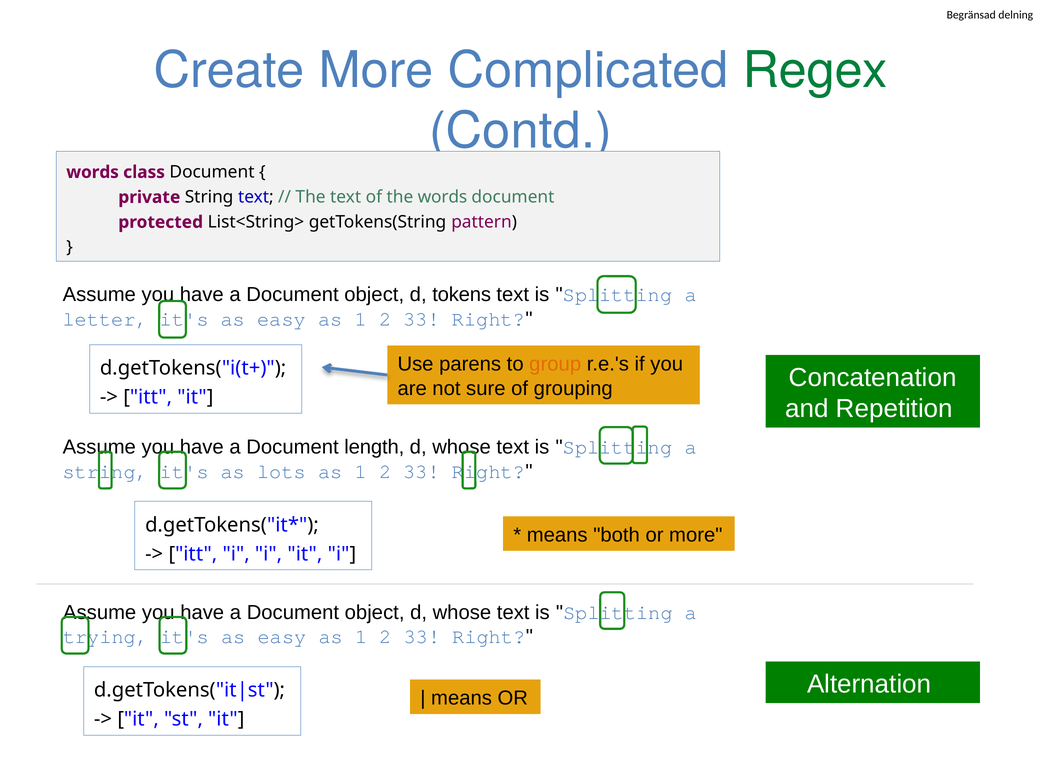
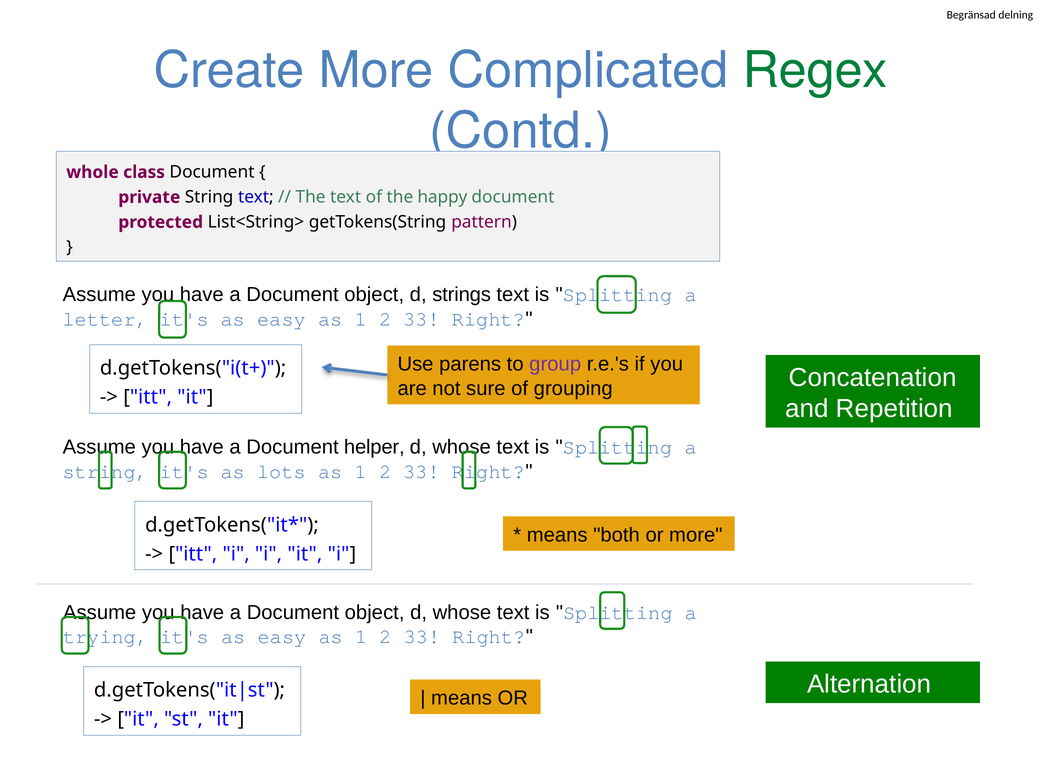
words at (93, 172): words -> whole
the words: words -> happy
tokens: tokens -> strings
group colour: orange -> purple
length: length -> helper
